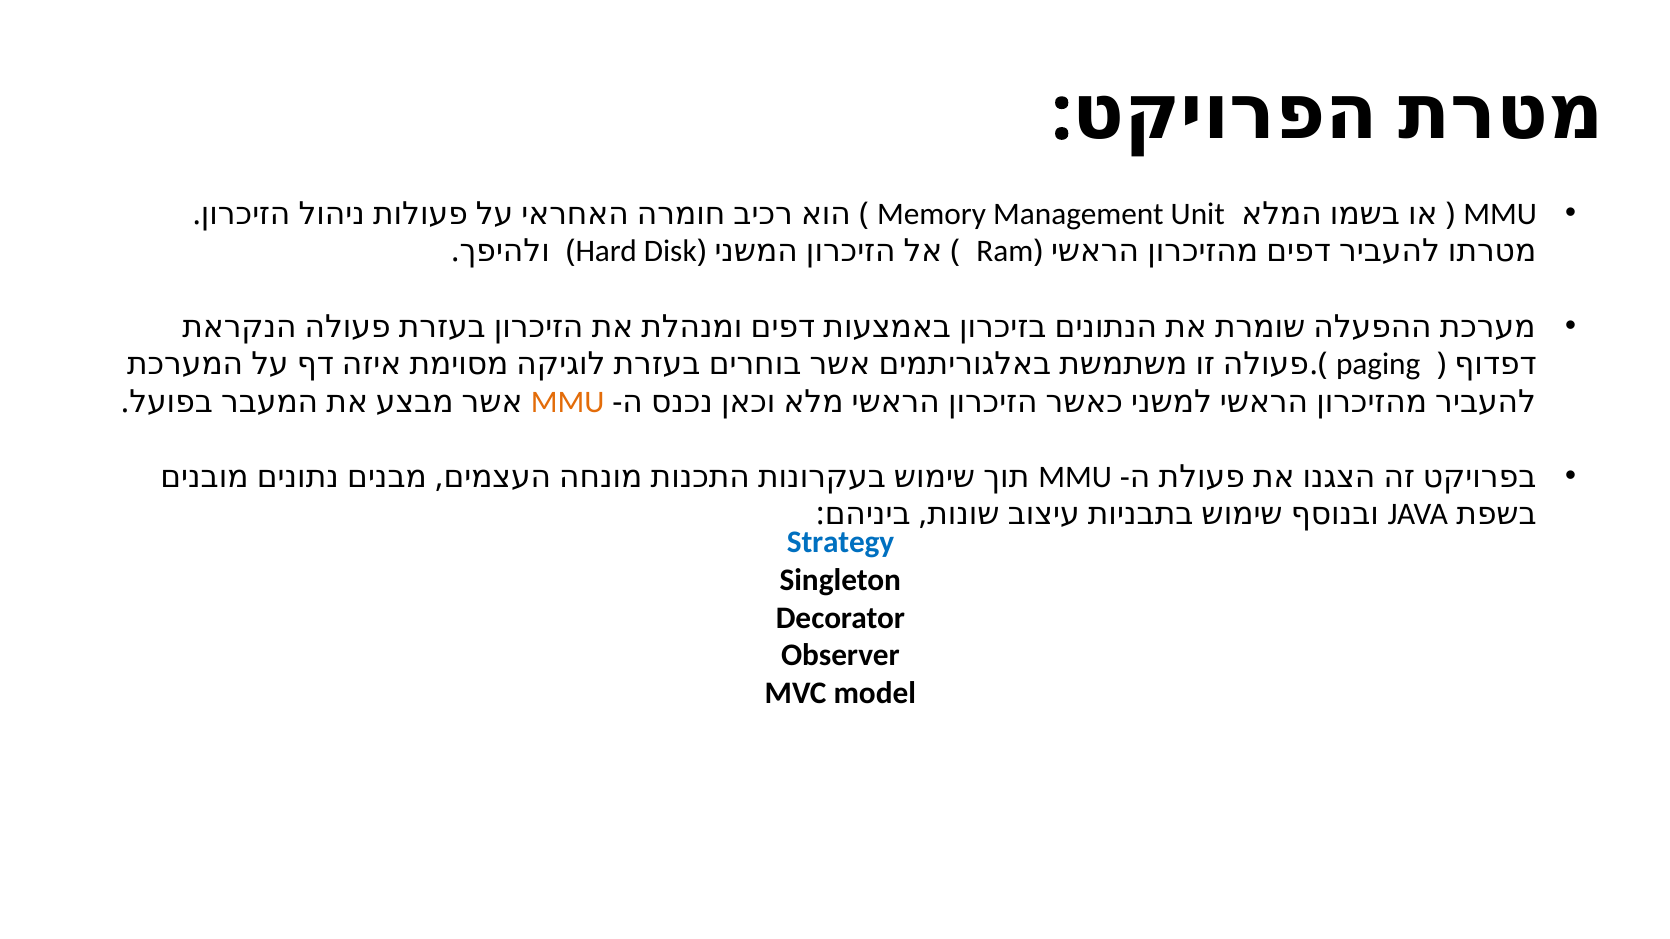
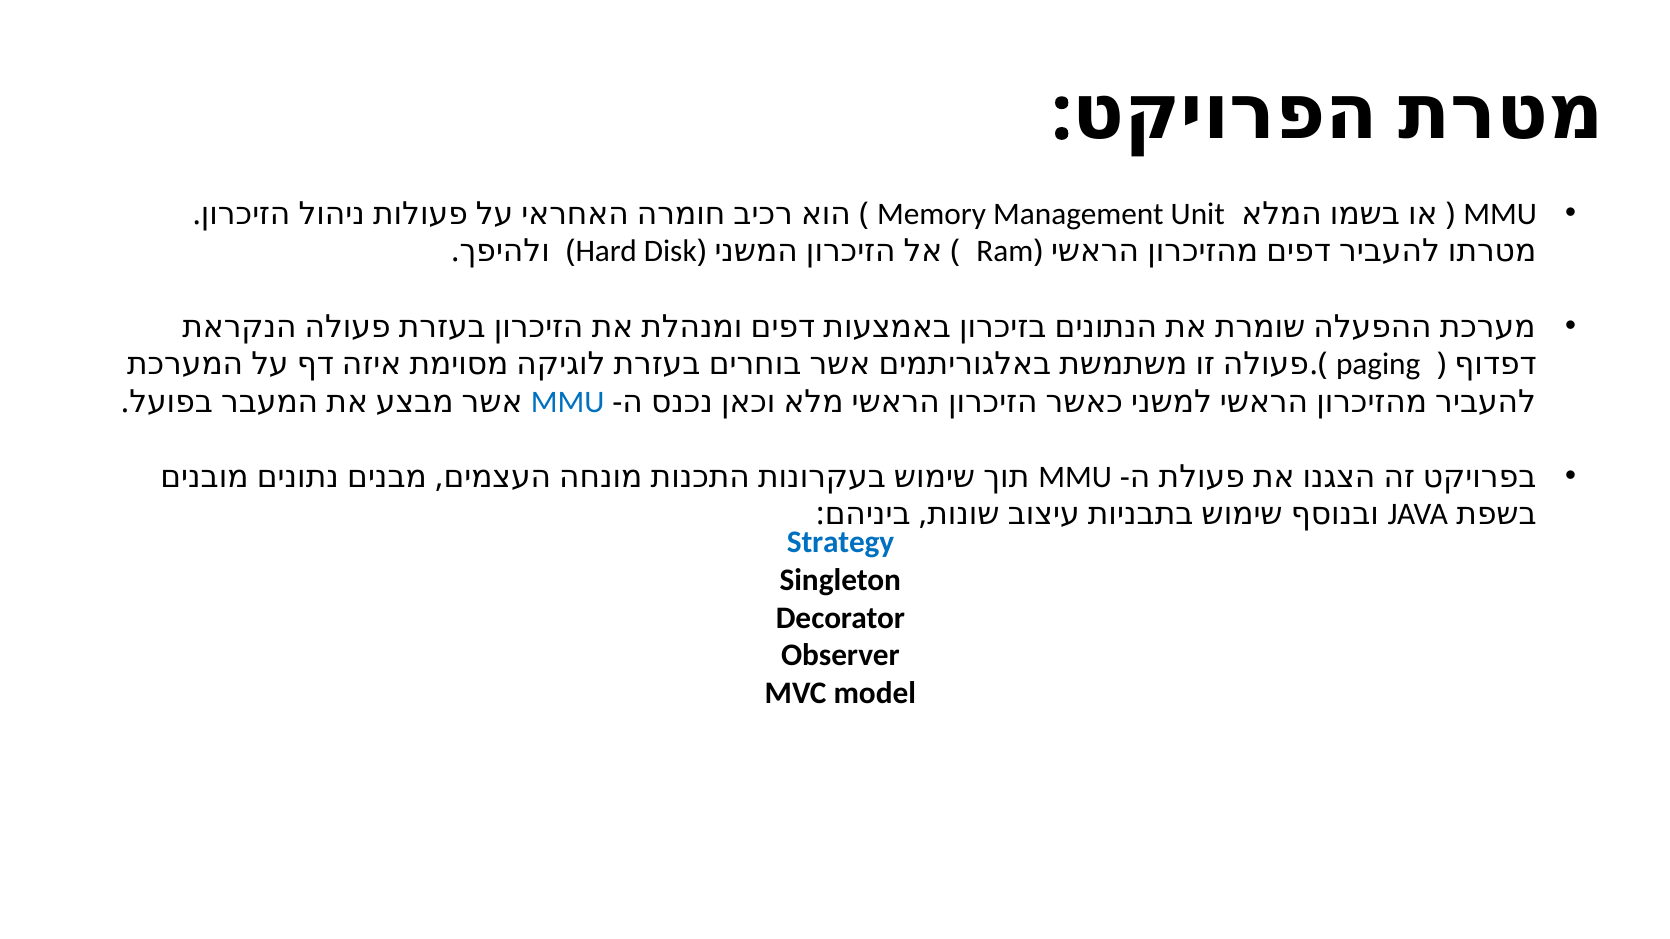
MMU at (568, 402) colour: orange -> blue
